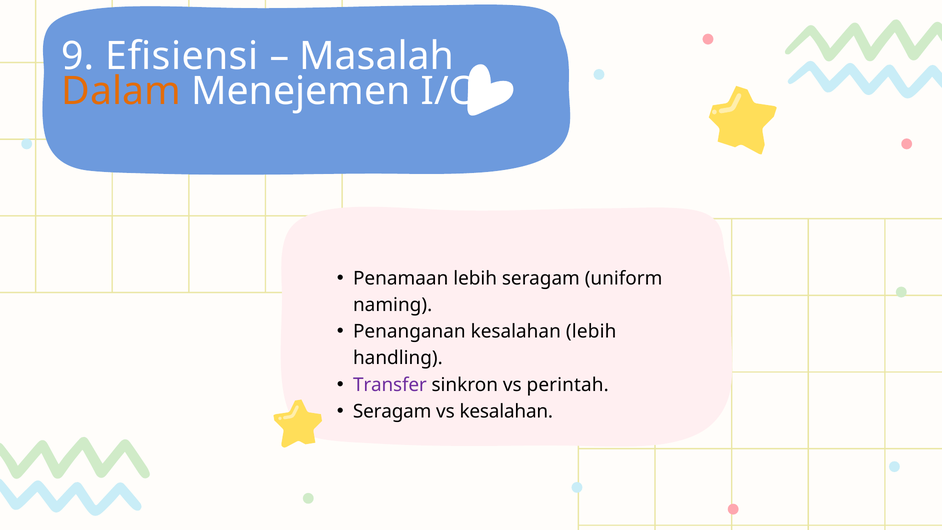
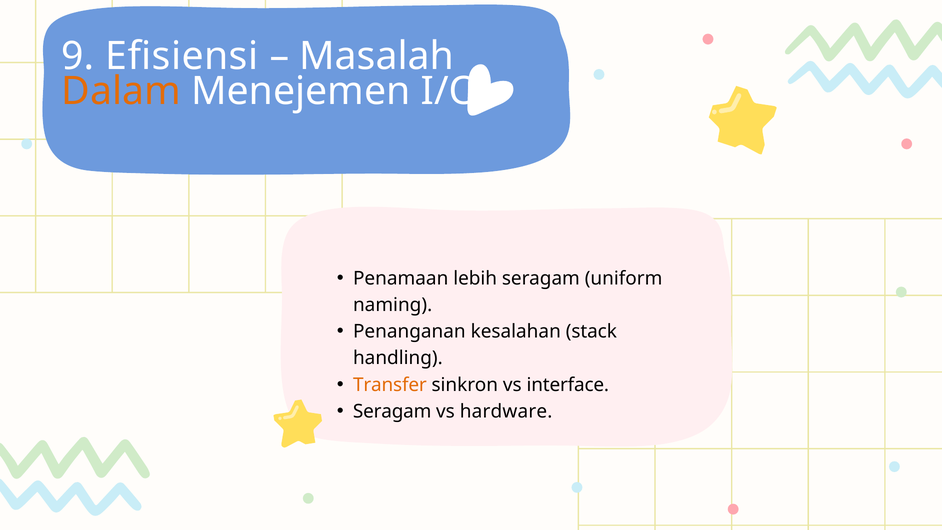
kesalahan lebih: lebih -> stack
Transfer colour: purple -> orange
perintah: perintah -> interface
vs kesalahan: kesalahan -> hardware
